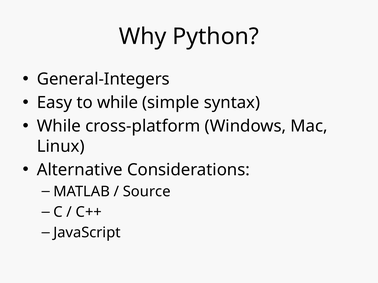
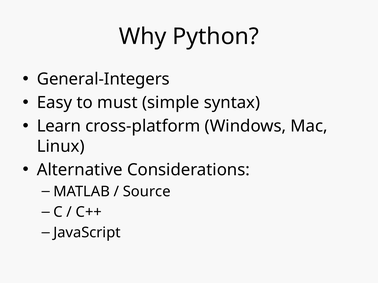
to while: while -> must
While at (59, 126): While -> Learn
